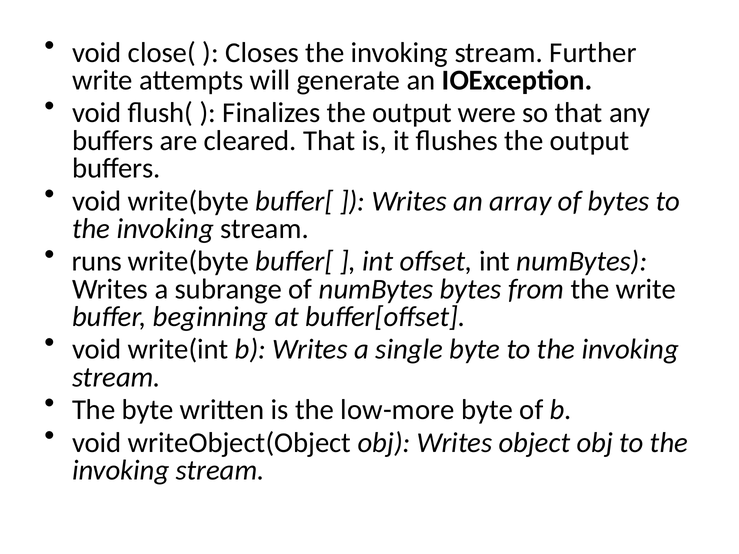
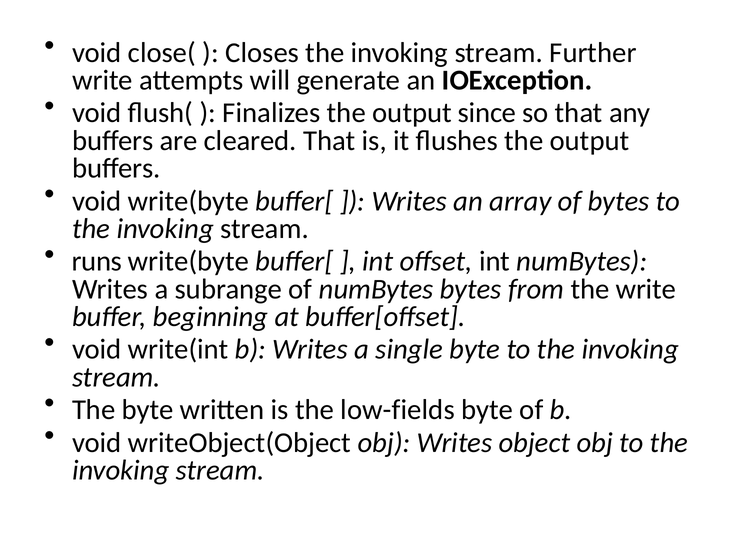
were: were -> since
low-more: low-more -> low-fields
